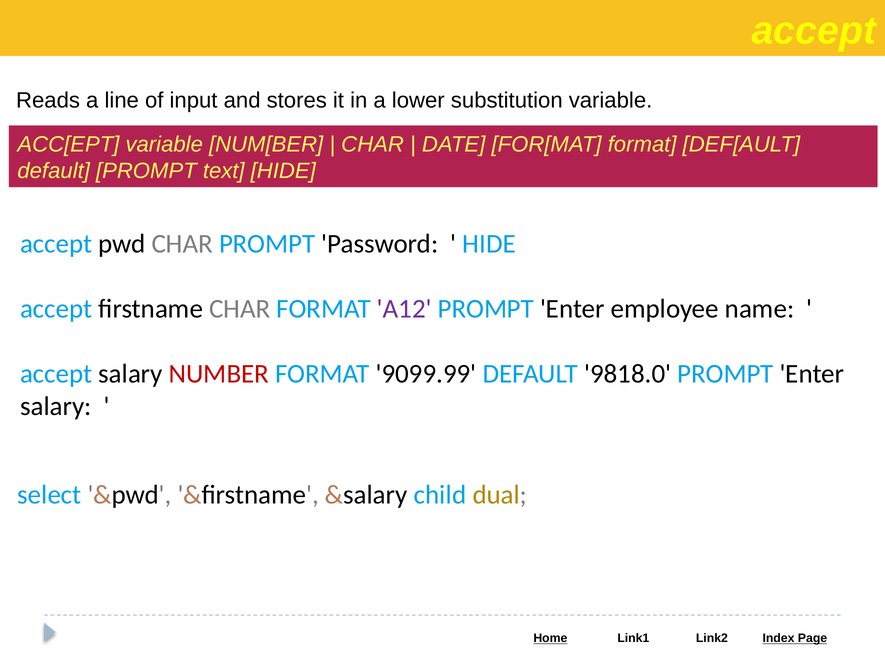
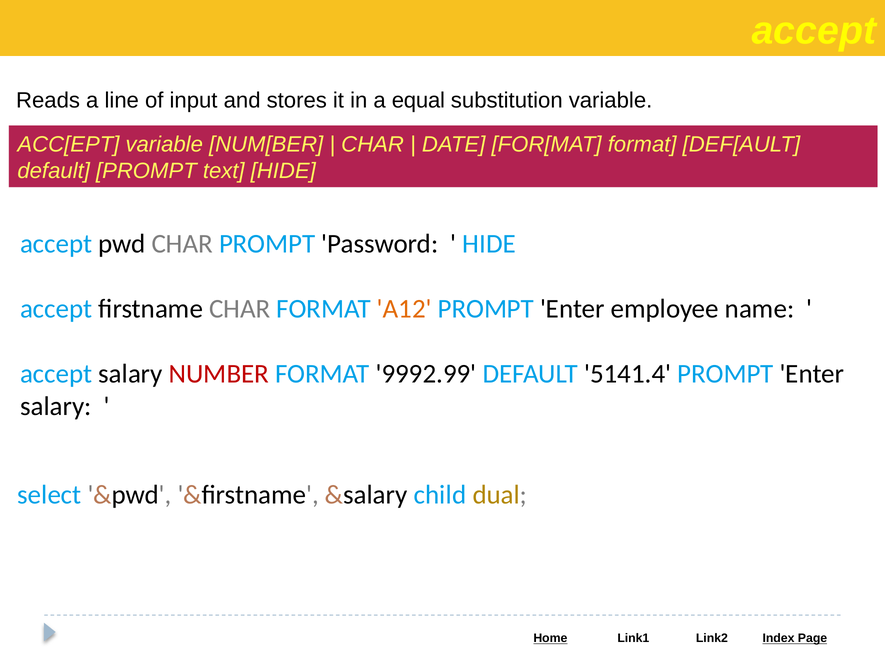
lower: lower -> equal
A12 colour: purple -> orange
9099.99: 9099.99 -> 9992.99
9818.0: 9818.0 -> 5141.4
